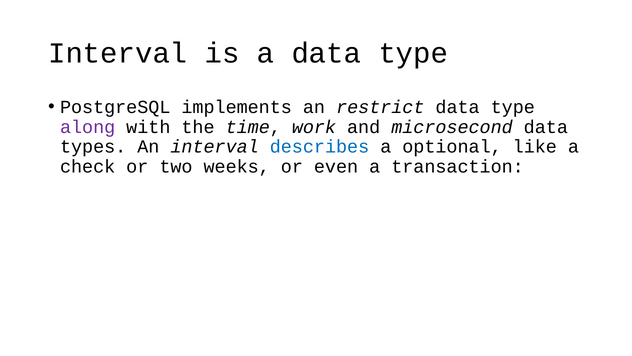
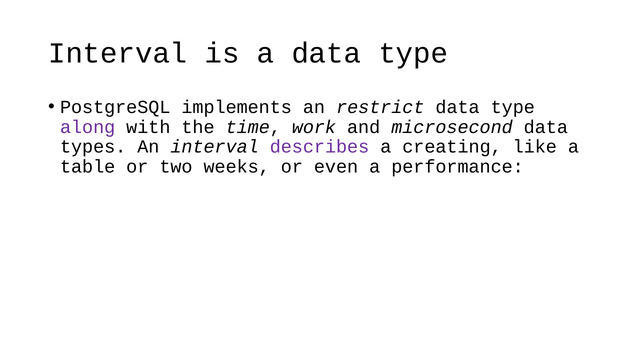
describes colour: blue -> purple
optional: optional -> creating
check: check -> table
transaction: transaction -> performance
